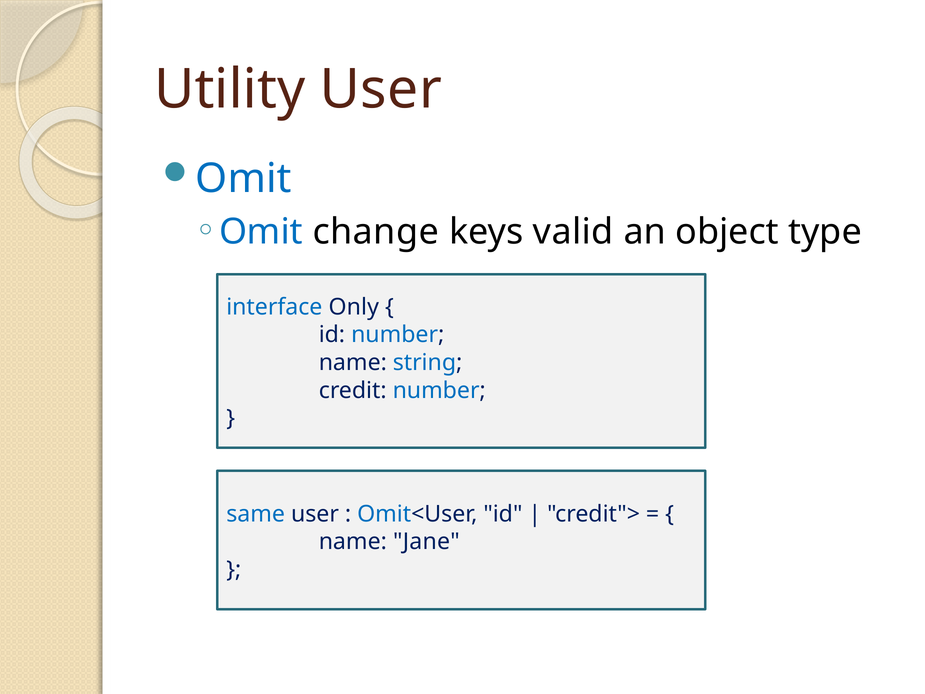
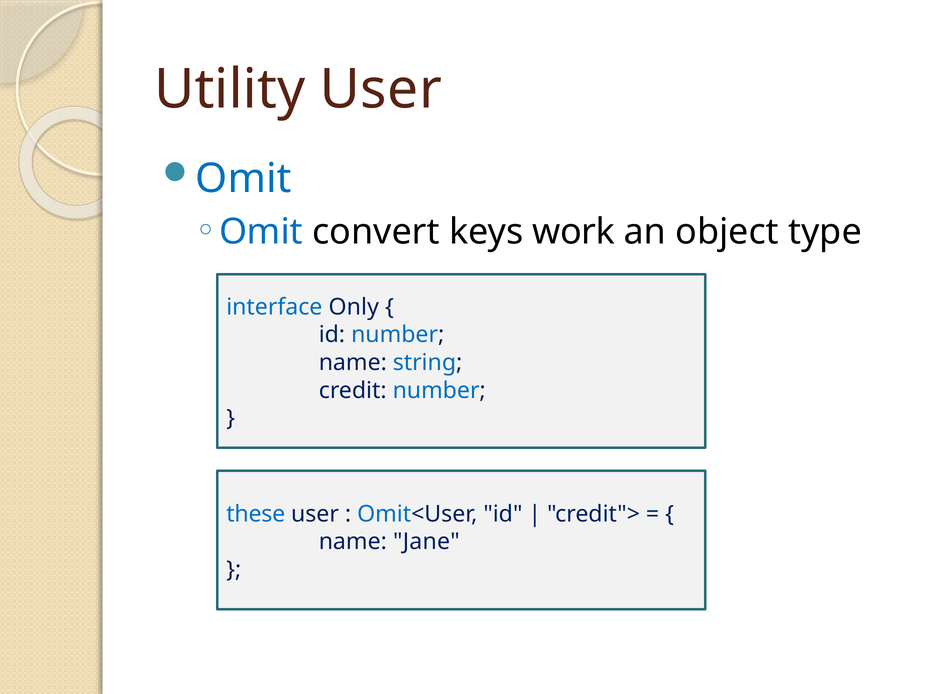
change: change -> convert
valid: valid -> work
same: same -> these
